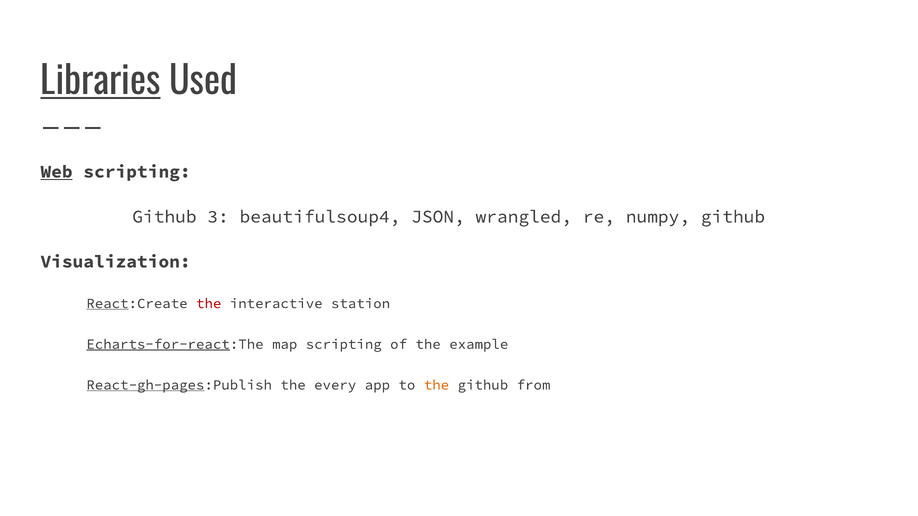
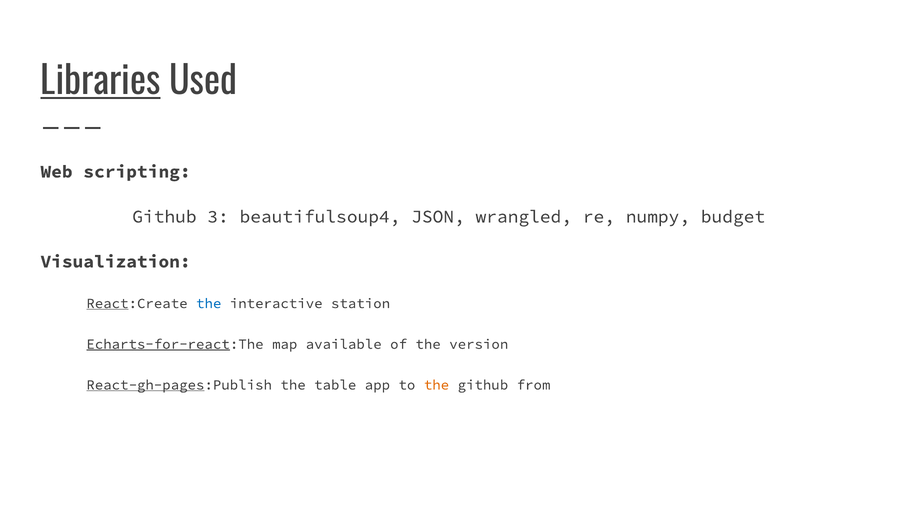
Web underline: present -> none
numpy github: github -> budget
the at (209, 304) colour: red -> blue
map scripting: scripting -> available
example: example -> version
every: every -> table
